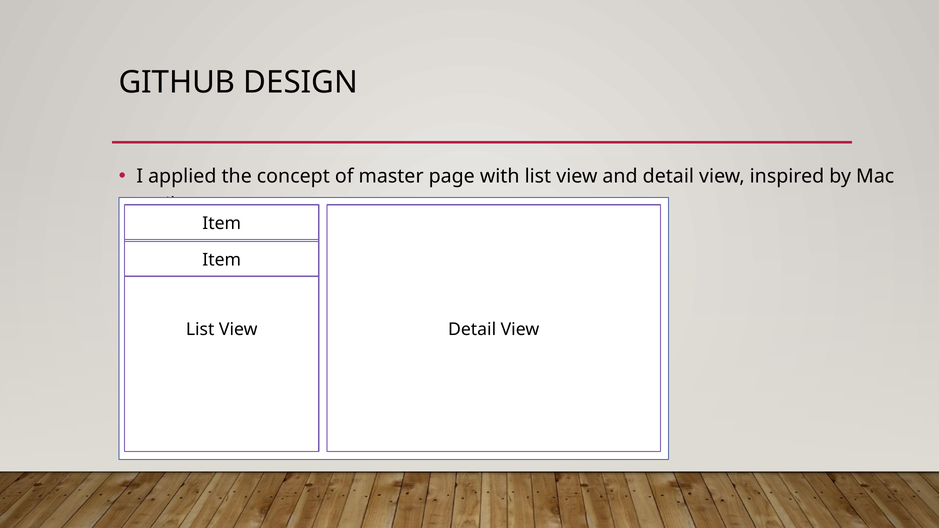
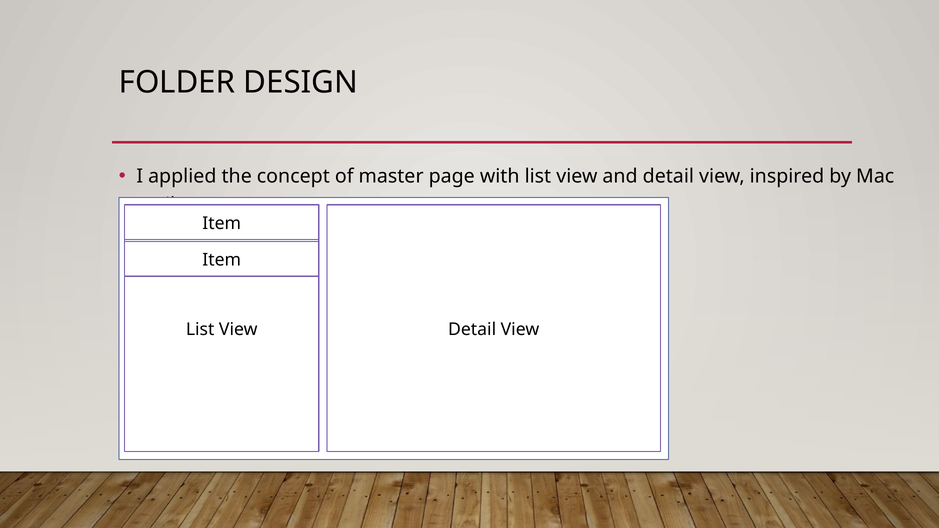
GITHUB: GITHUB -> FOLDER
